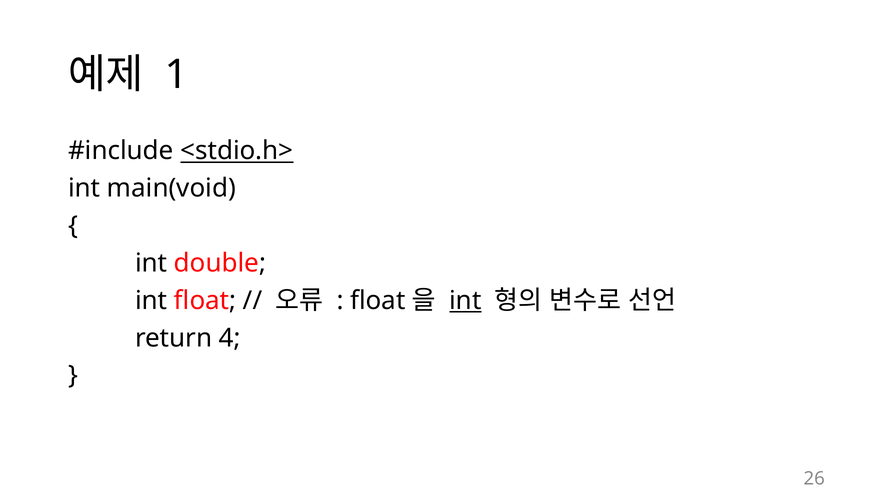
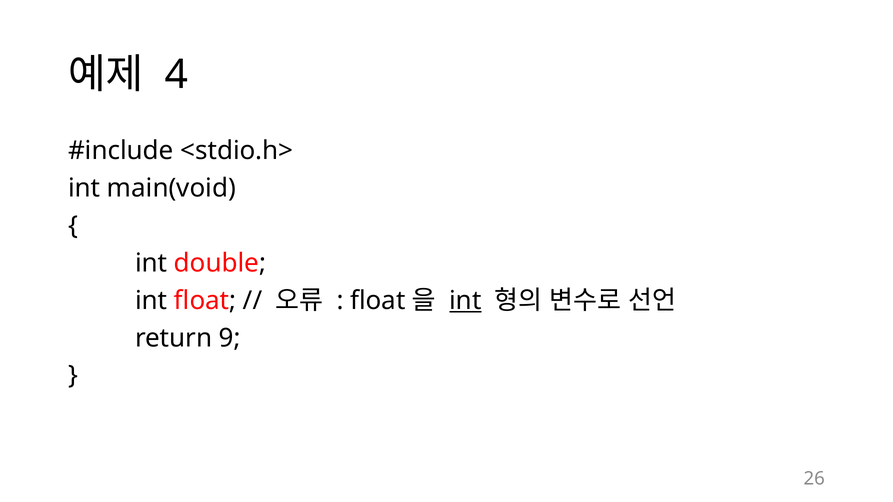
1: 1 -> 4
<stdio.h> underline: present -> none
4: 4 -> 9
